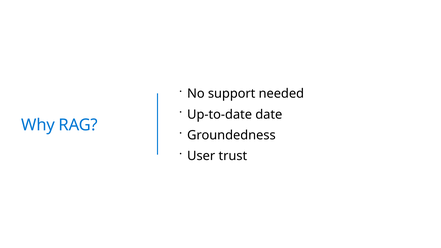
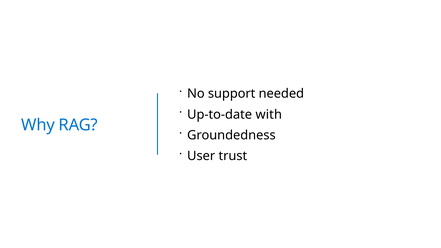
date: date -> with
